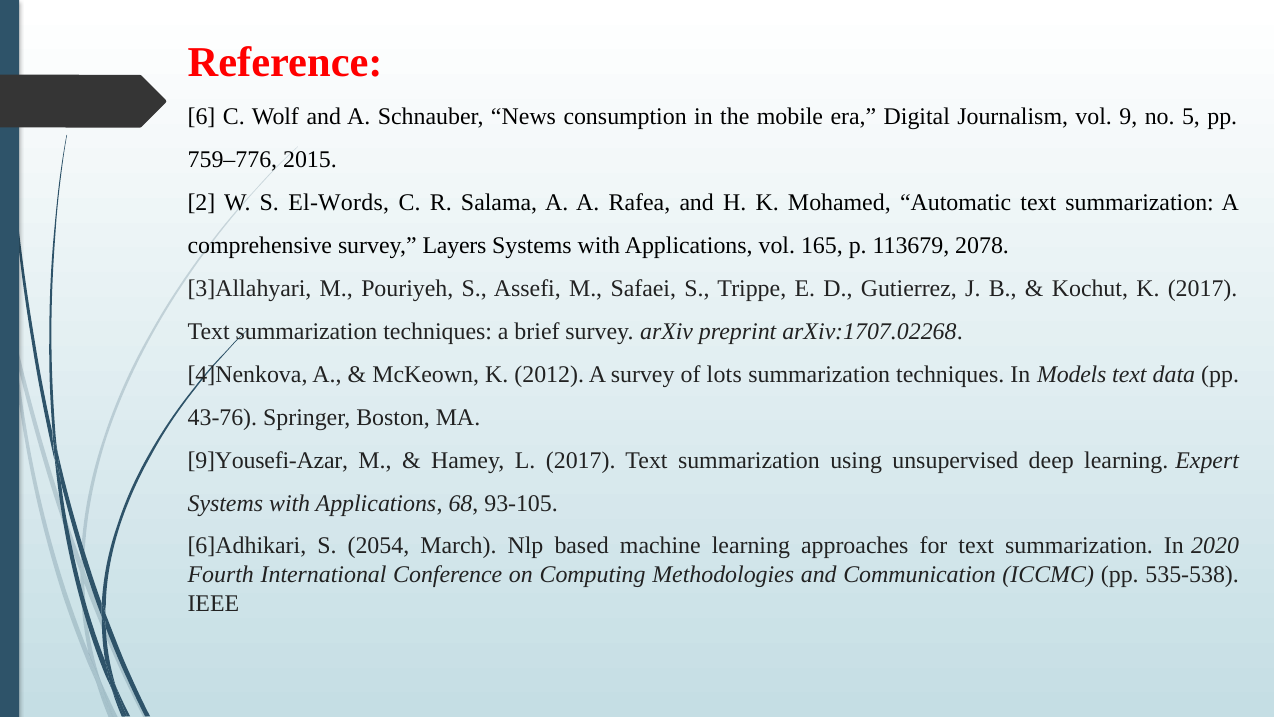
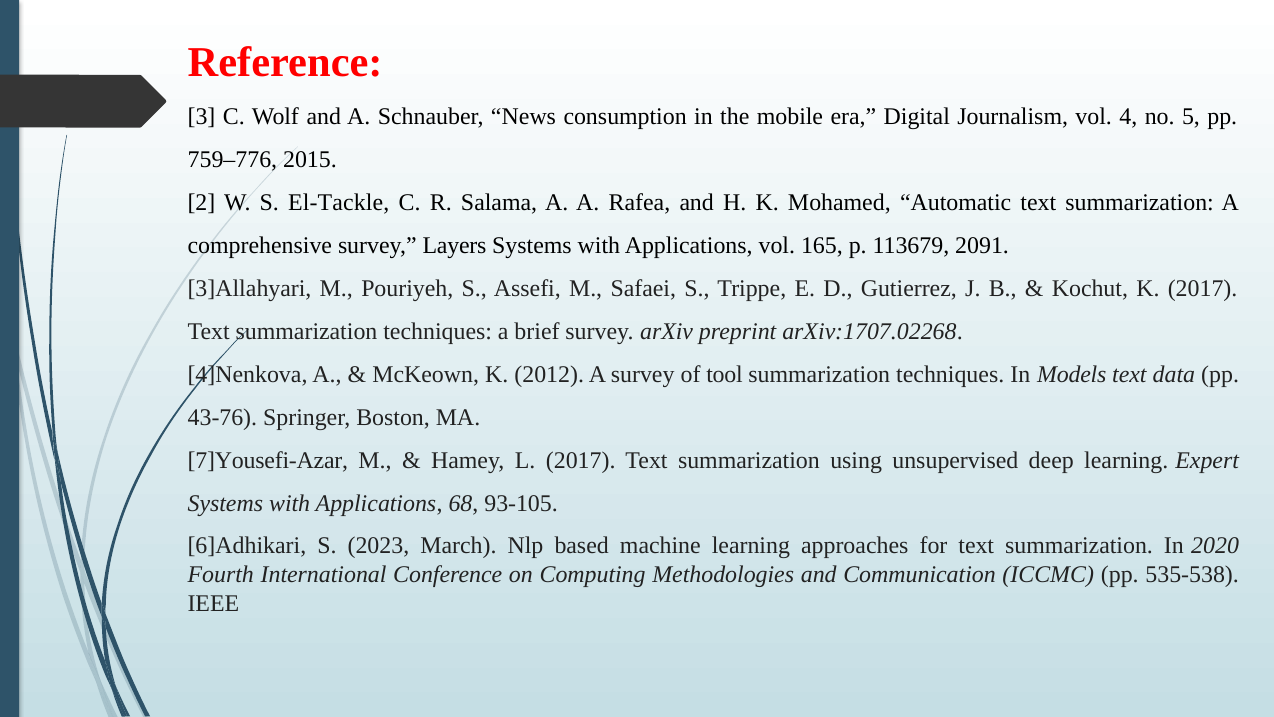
6: 6 -> 3
9: 9 -> 4
El-Words: El-Words -> El-Tackle
2078: 2078 -> 2091
lots: lots -> tool
9]Yousefi-Azar: 9]Yousefi-Azar -> 7]Yousefi-Azar
2054: 2054 -> 2023
